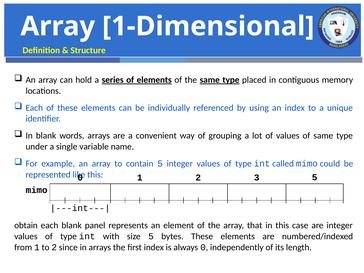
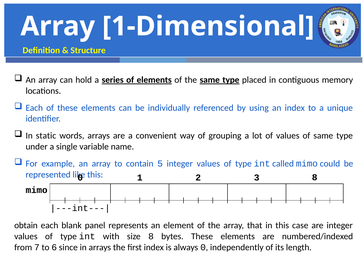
In blank: blank -> static
3 5: 5 -> 8
size 5: 5 -> 8
from 1: 1 -> 7
to 2: 2 -> 6
